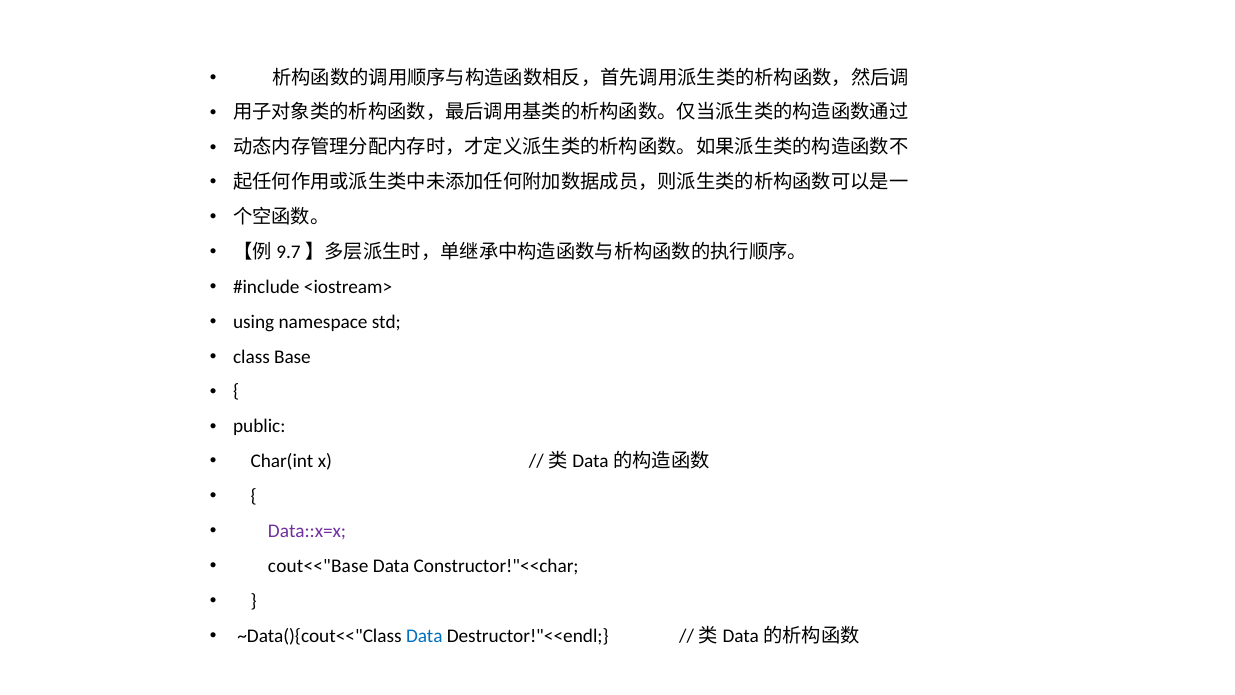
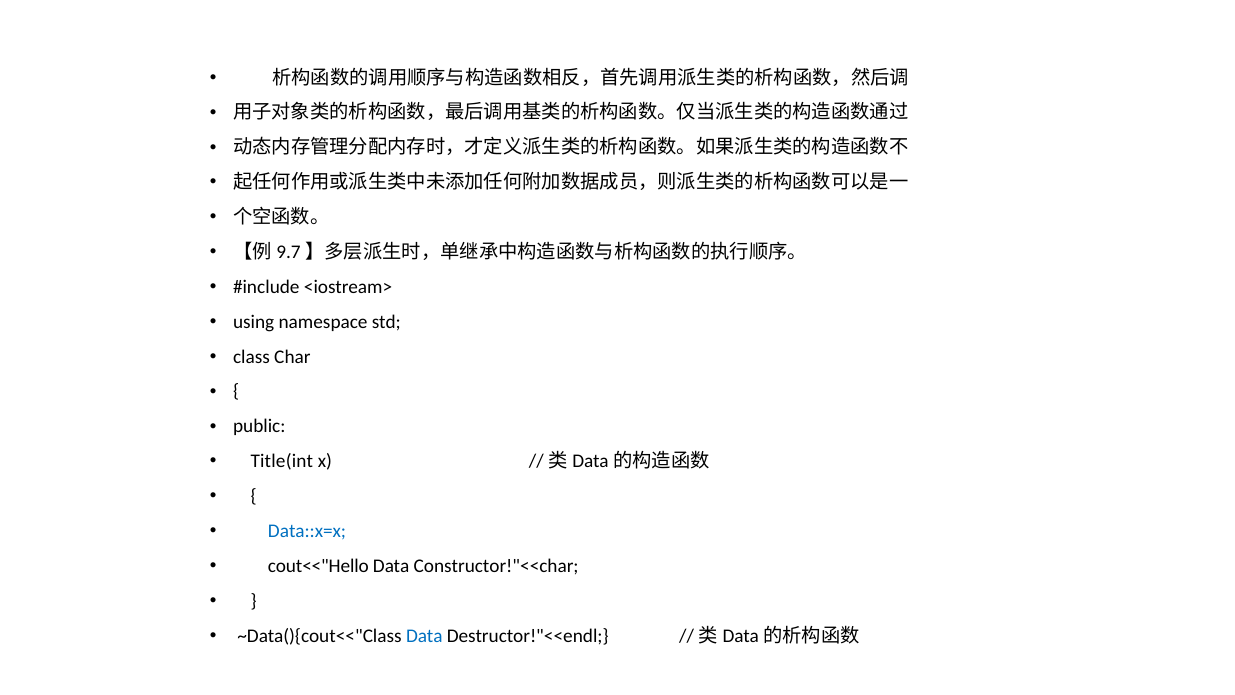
Base: Base -> Char
Char(int: Char(int -> Title(int
Data::x=x colour: purple -> blue
cout<<"Base: cout<<"Base -> cout<<"Hello
